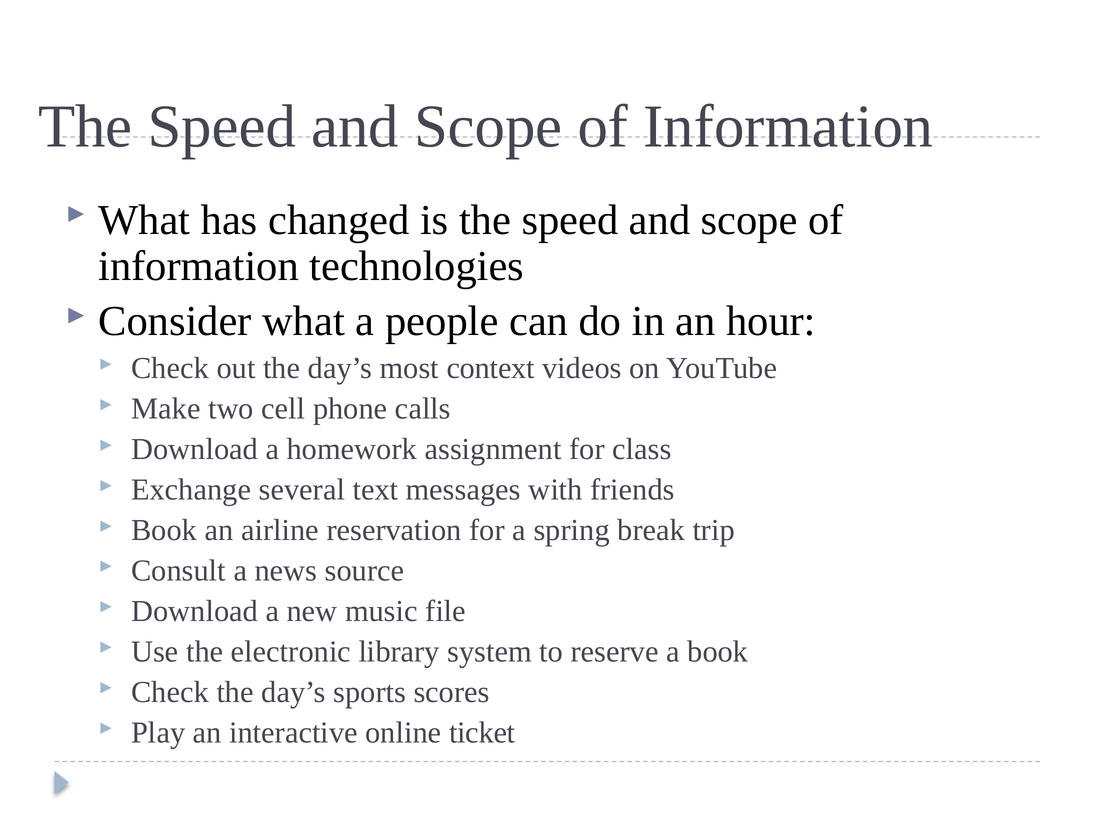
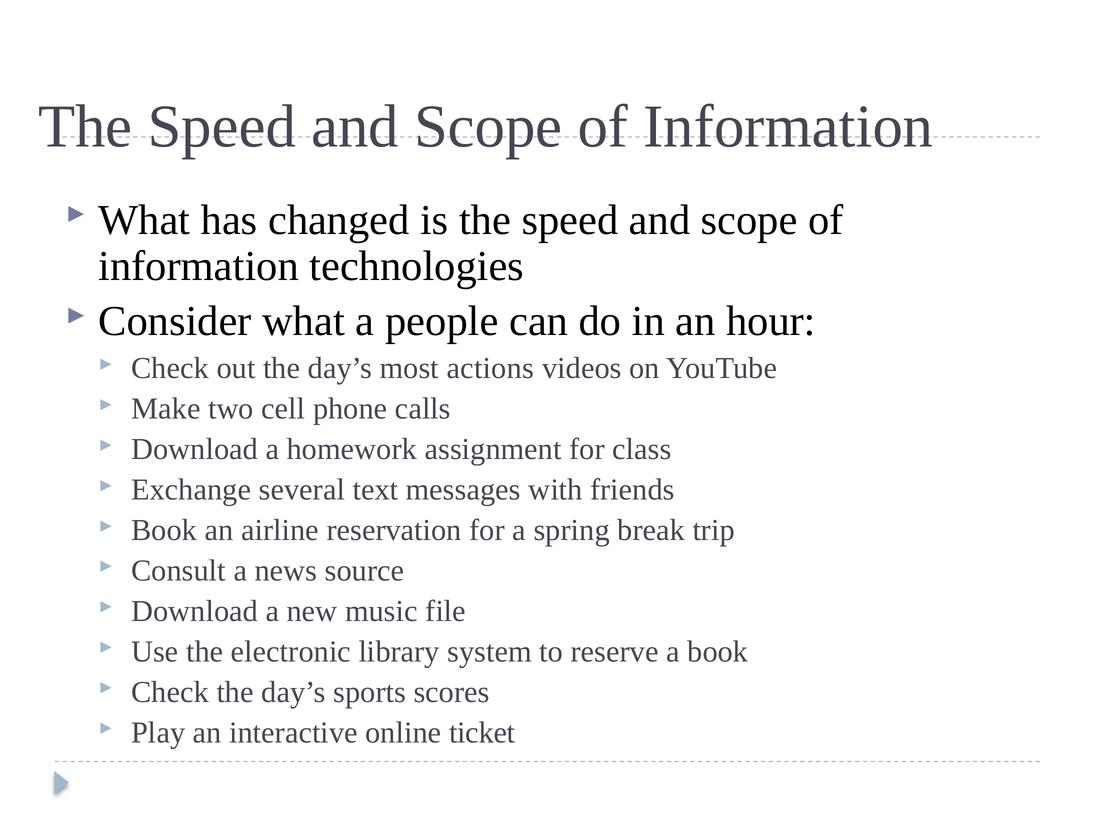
context: context -> actions
